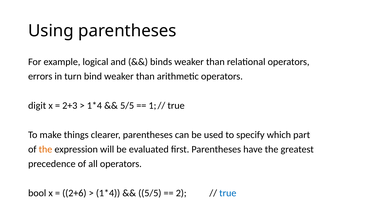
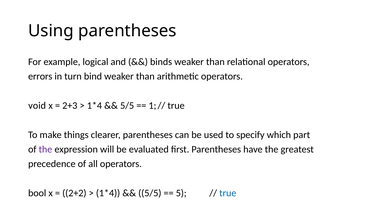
digit: digit -> void
the at (45, 150) colour: orange -> purple
2+6: 2+6 -> 2+2
2: 2 -> 5
